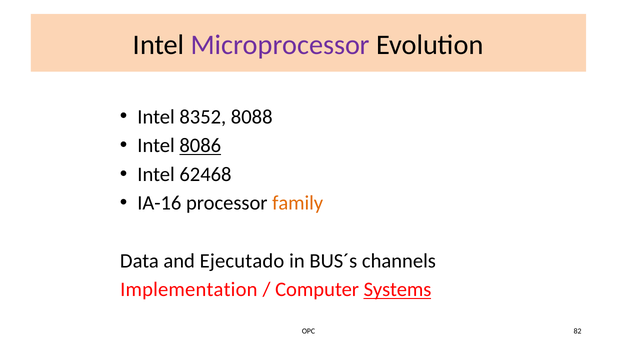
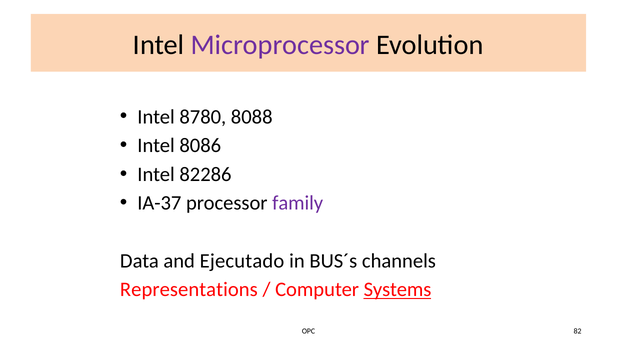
8352: 8352 -> 8780
8086 underline: present -> none
62468: 62468 -> 82286
IA-16: IA-16 -> IA-37
family colour: orange -> purple
Implementation: Implementation -> Representations
